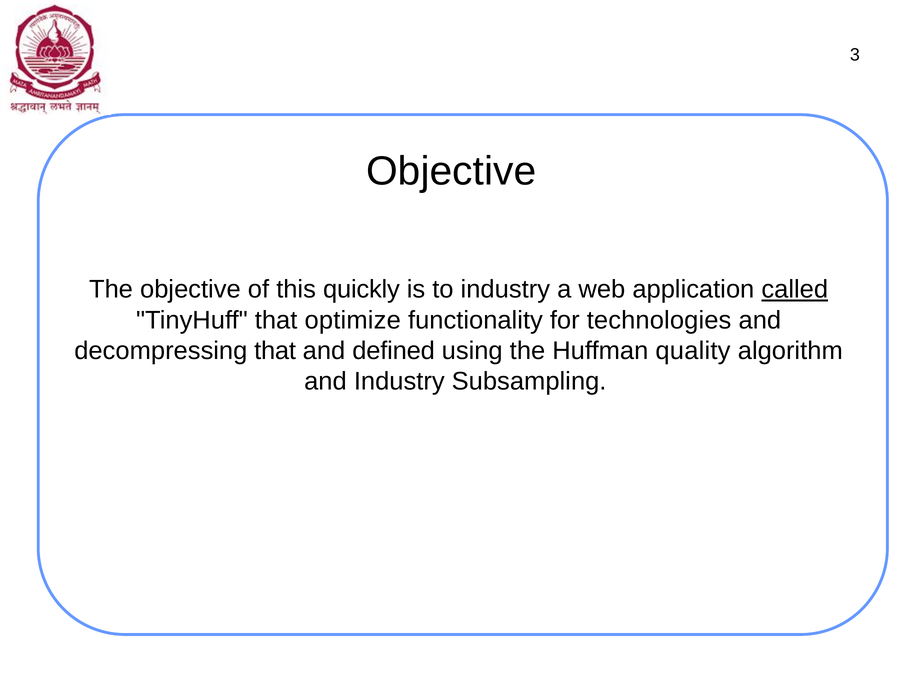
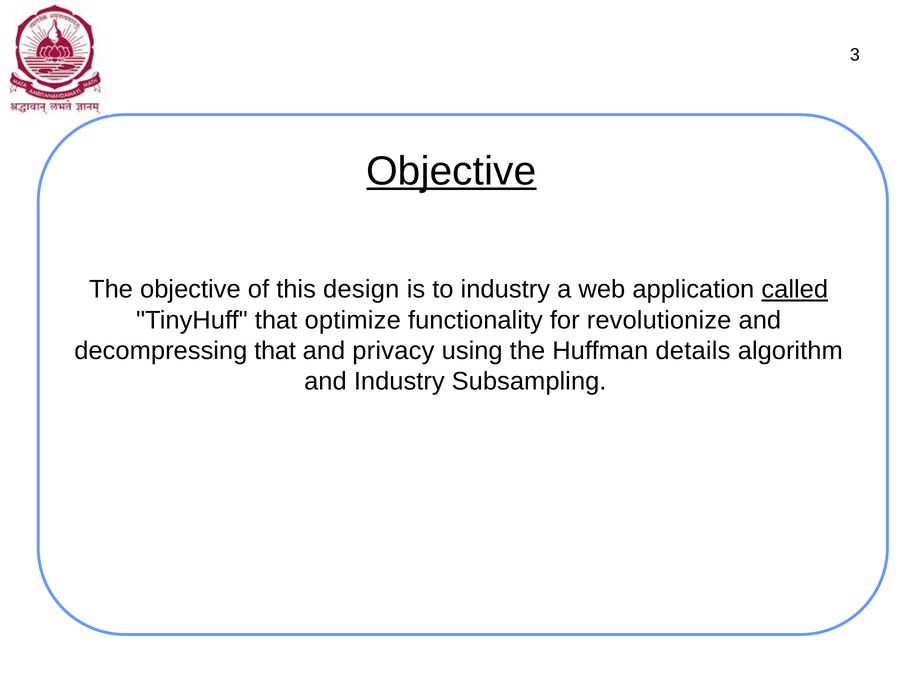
Objective at (451, 171) underline: none -> present
quickly: quickly -> design
technologies: technologies -> revolutionize
defined: defined -> privacy
quality: quality -> details
